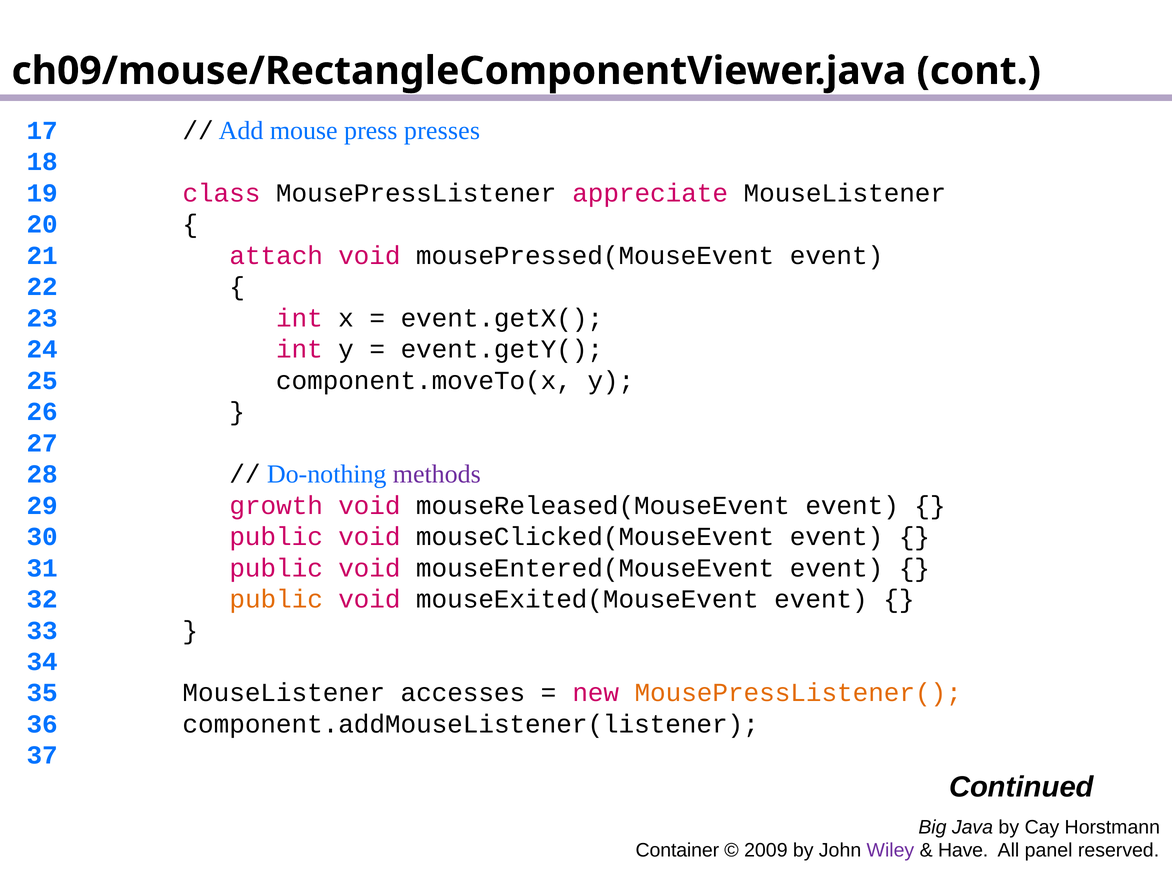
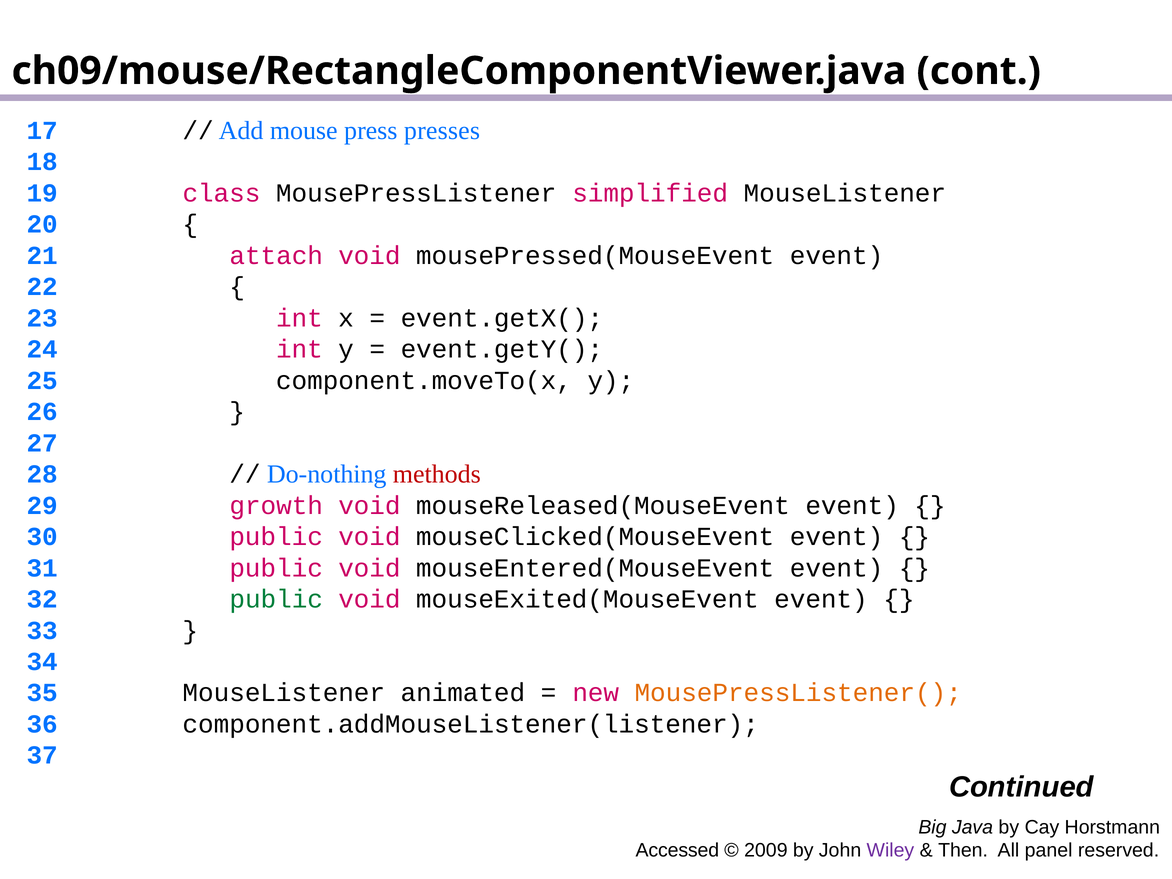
appreciate: appreciate -> simplified
methods colour: purple -> red
public at (276, 599) colour: orange -> green
accesses: accesses -> animated
Container: Container -> Accessed
Have: Have -> Then
